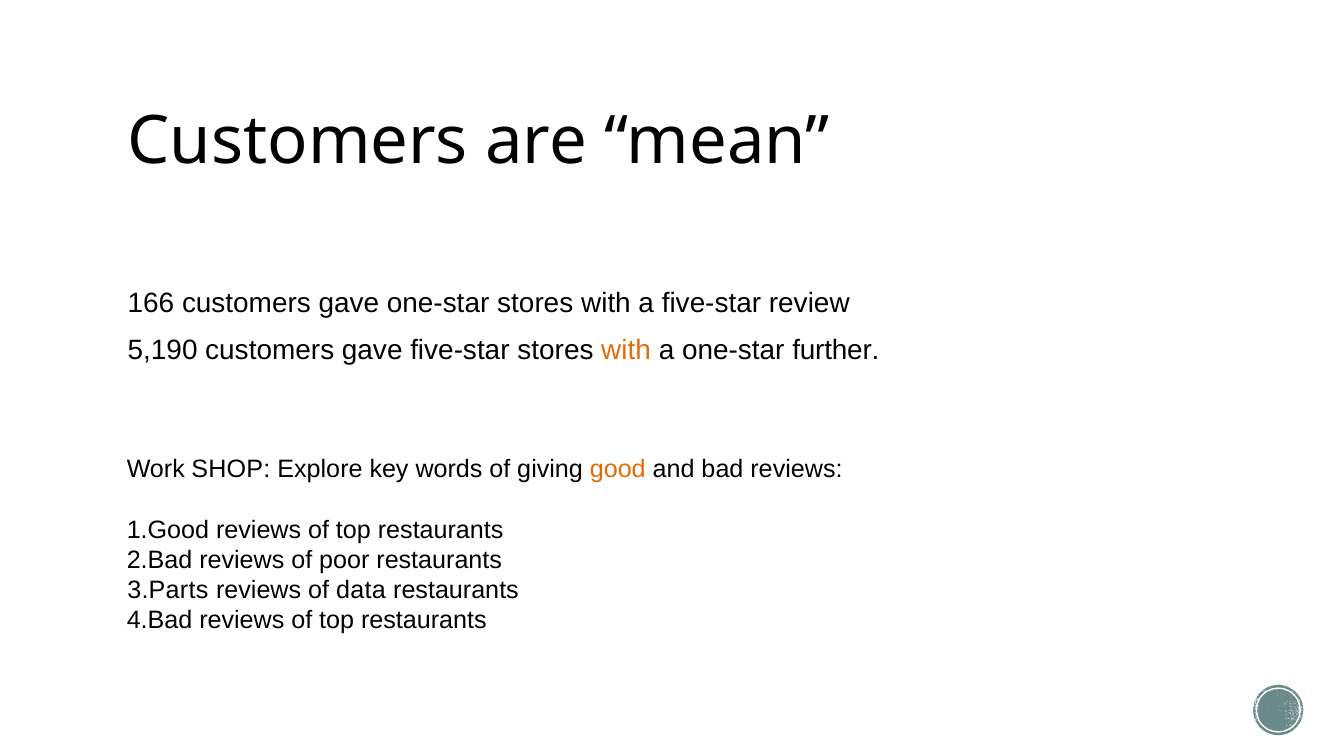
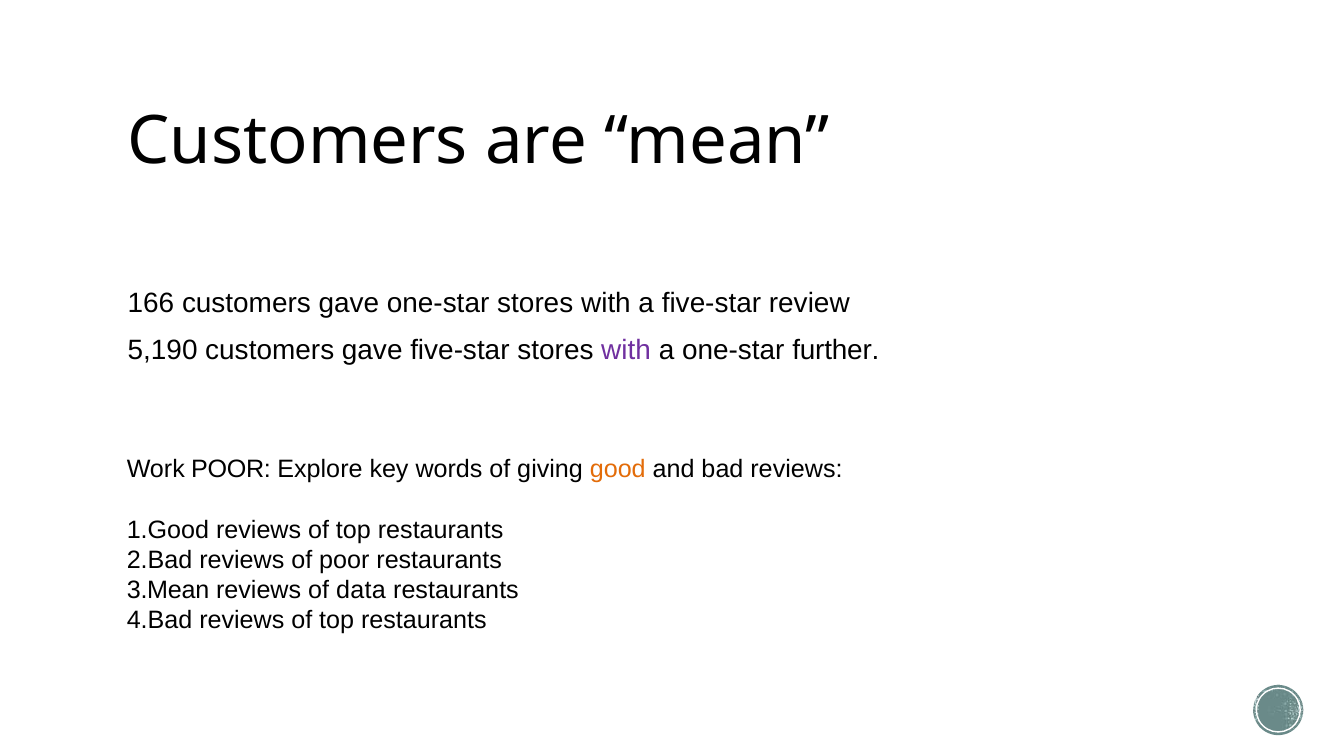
with at (626, 350) colour: orange -> purple
Work SHOP: SHOP -> POOR
3.Parts: 3.Parts -> 3.Mean
